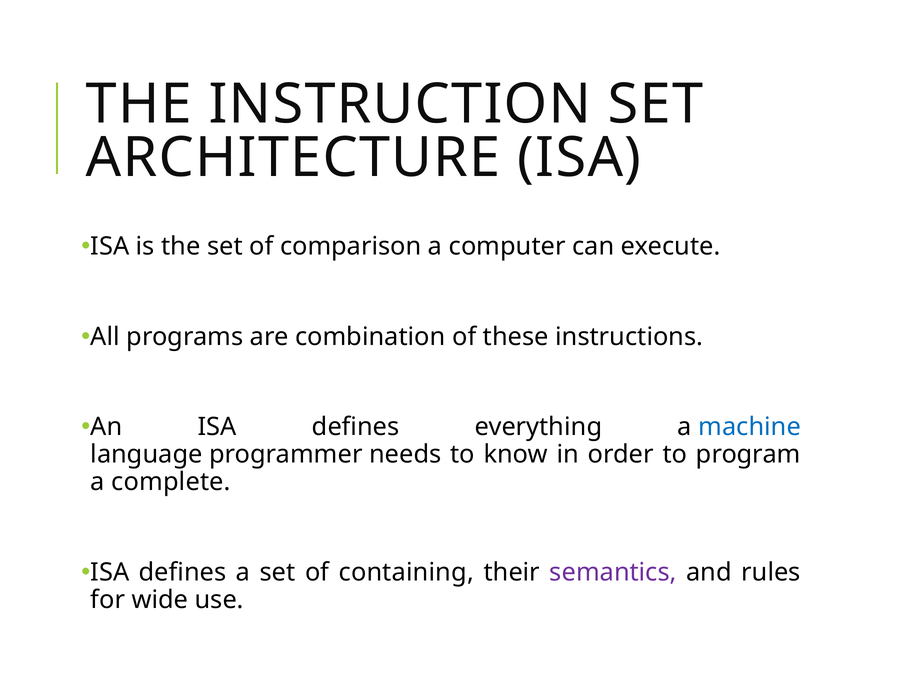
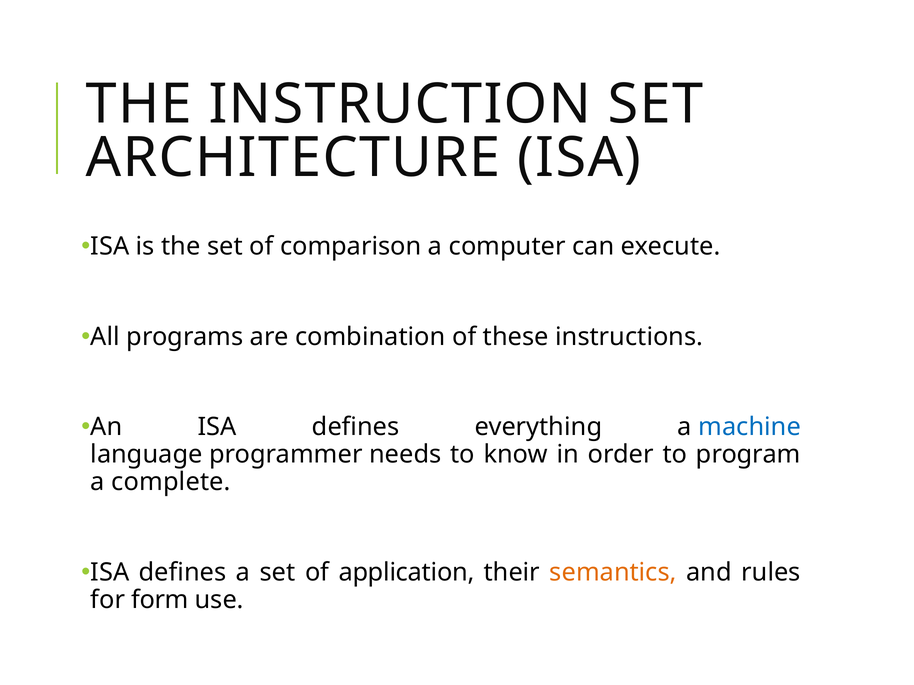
containing: containing -> application
semantics colour: purple -> orange
wide: wide -> form
